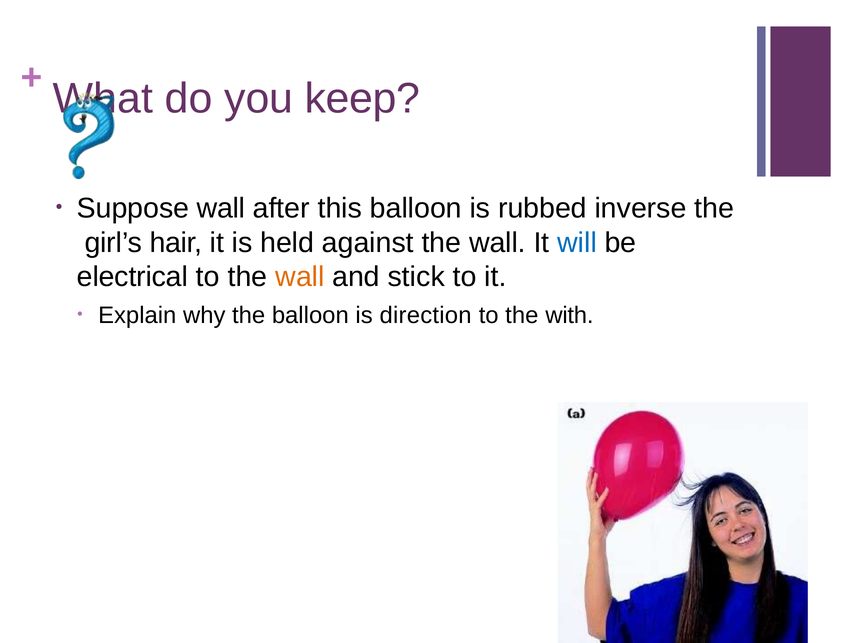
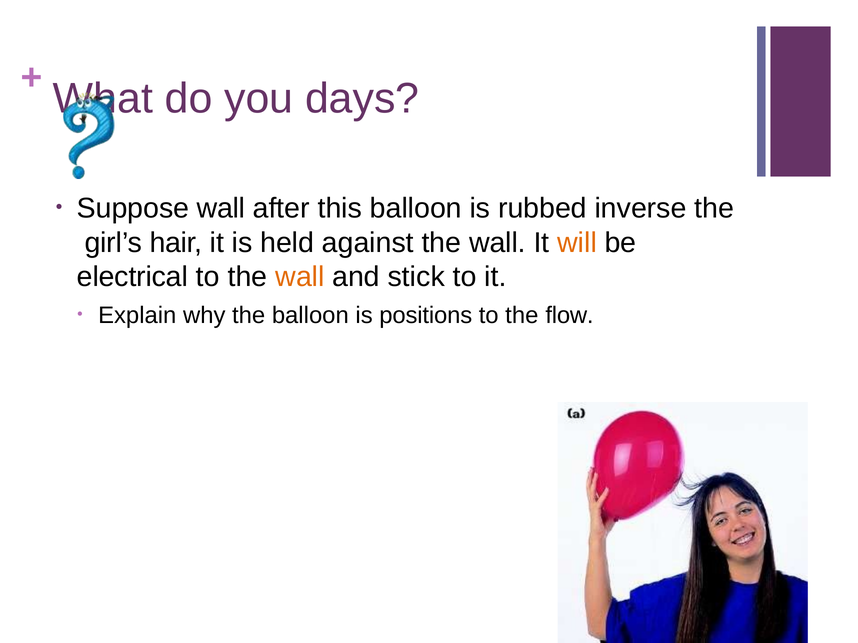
keep: keep -> days
will colour: blue -> orange
direction: direction -> positions
with: with -> flow
